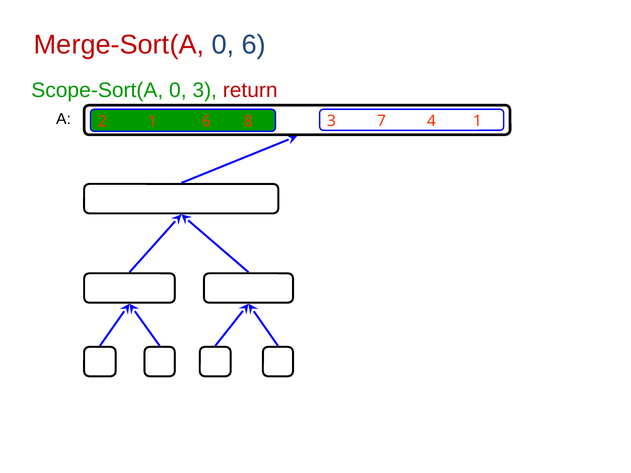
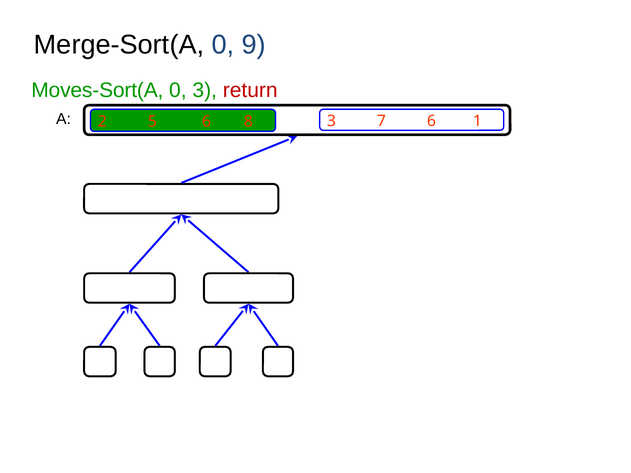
Merge-Sort(A colour: red -> black
0 6: 6 -> 9
Scope-Sort(A: Scope-Sort(A -> Moves-Sort(A
7 4: 4 -> 6
2 1: 1 -> 5
